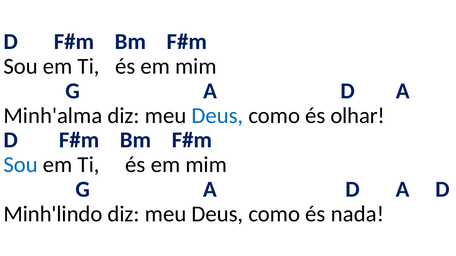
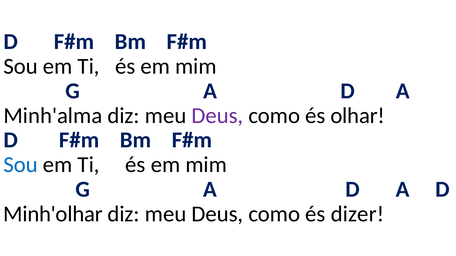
Deus at (217, 116) colour: blue -> purple
Minh'lindo: Minh'lindo -> Minh'olhar
nada: nada -> dizer
